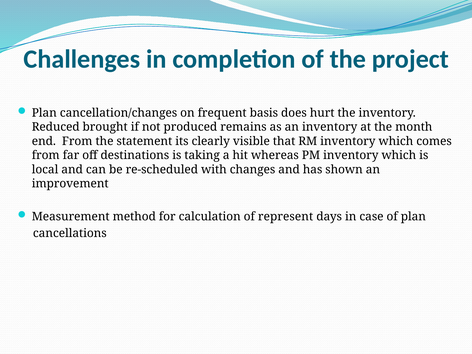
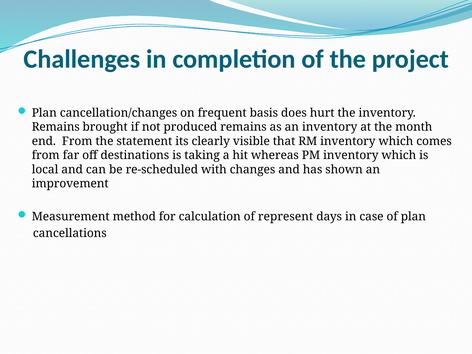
Reduced at (56, 127): Reduced -> Remains
